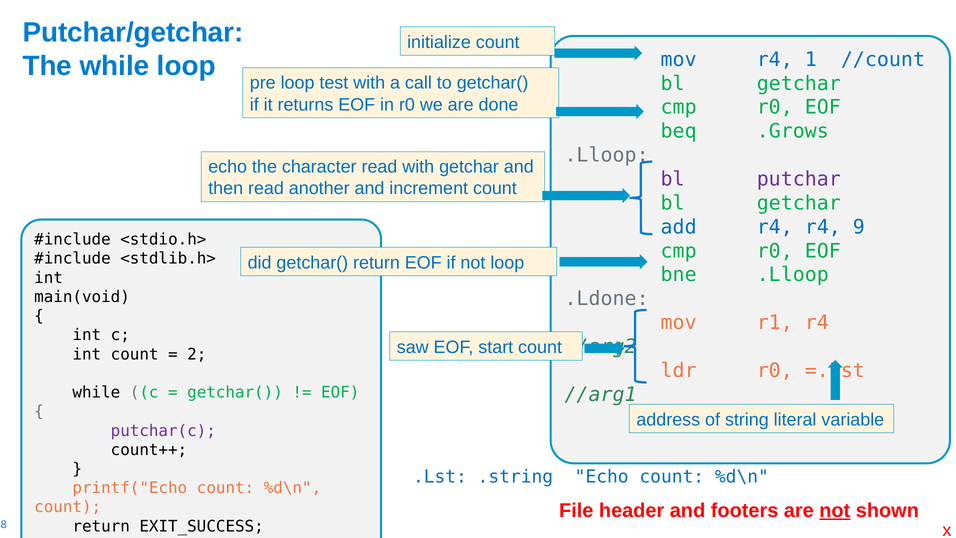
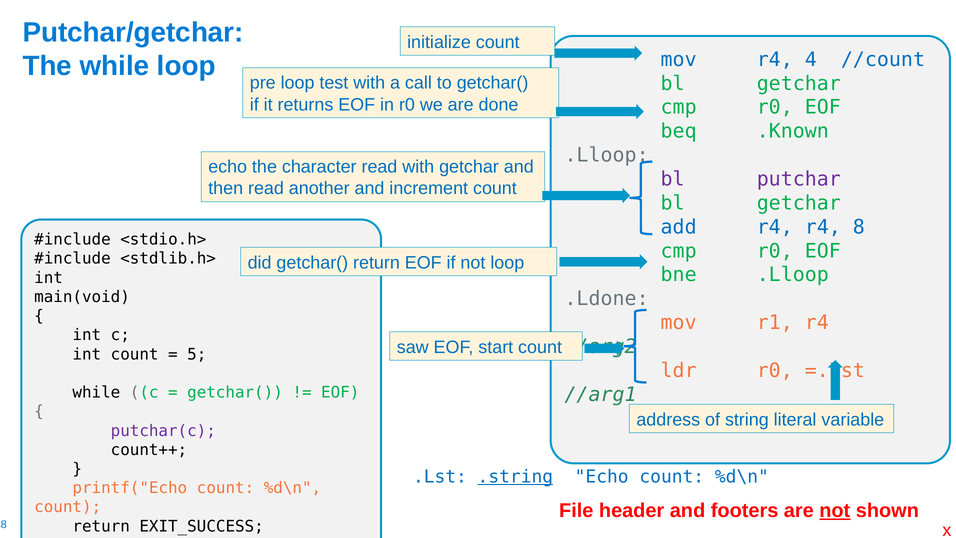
1: 1 -> 4
.Grows: .Grows -> .Known
9: 9 -> 8
2: 2 -> 5
.string underline: none -> present
